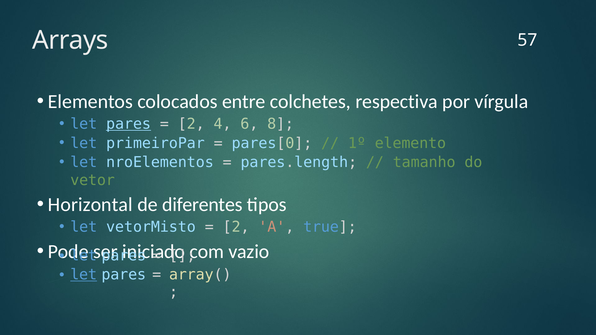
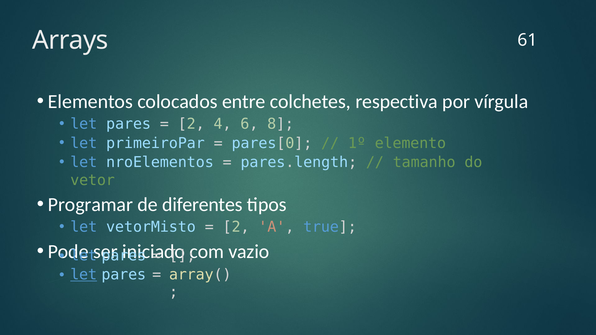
57: 57 -> 61
pares at (129, 124) underline: present -> none
Horizontal: Horizontal -> Programar
